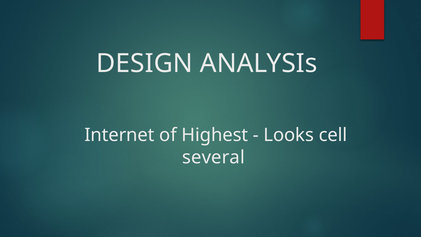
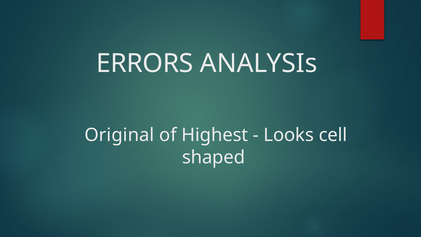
DESIGN: DESIGN -> ERRORS
Internet: Internet -> Original
several: several -> shaped
